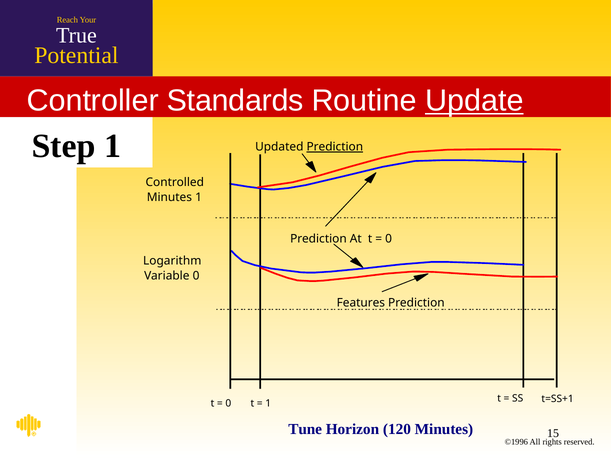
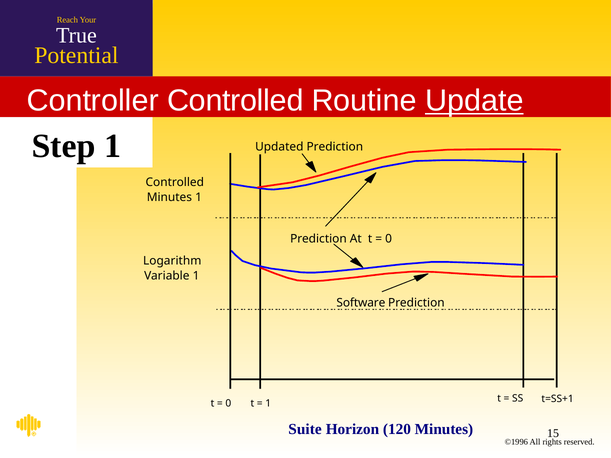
Controller Standards: Standards -> Controlled
Prediction at (335, 147) underline: present -> none
Variable 0: 0 -> 1
Features: Features -> Software
Tune: Tune -> Suite
